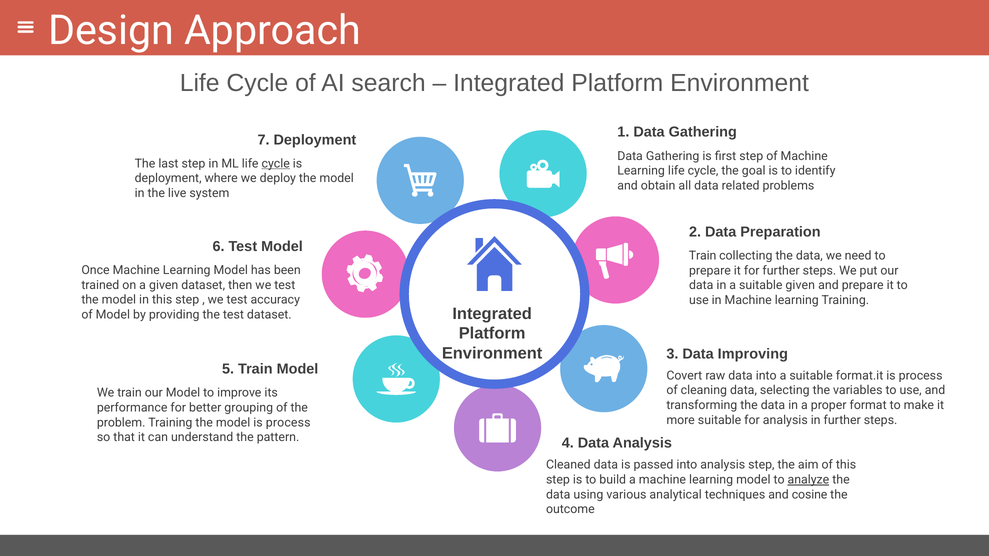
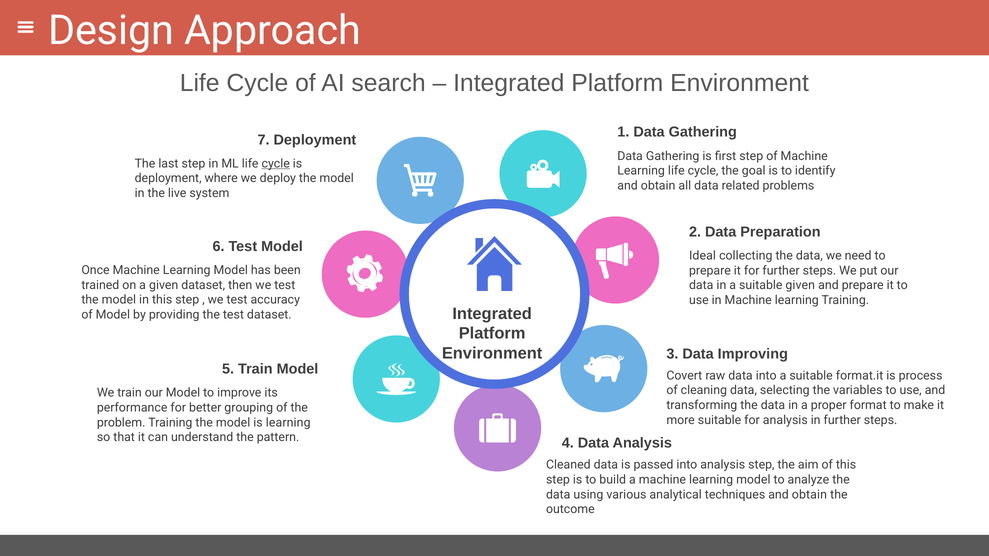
Train at (703, 256): Train -> Ideal
model is process: process -> learning
analyze underline: present -> none
techniques and cosine: cosine -> obtain
